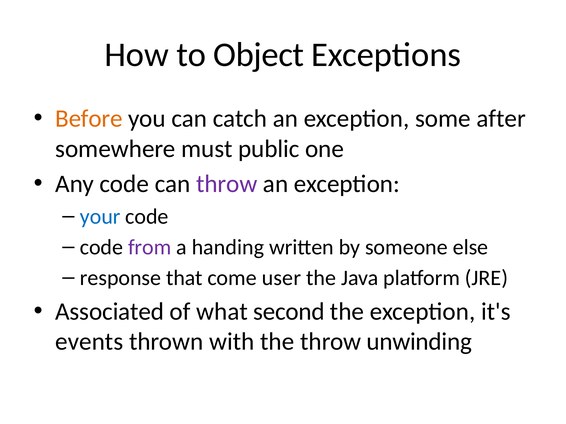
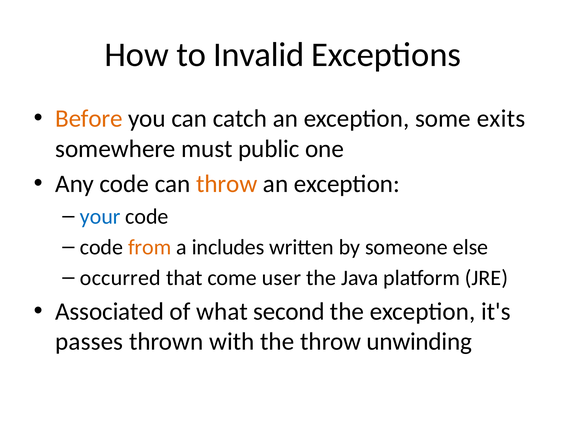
Object: Object -> Invalid
after: after -> exits
throw at (227, 184) colour: purple -> orange
from colour: purple -> orange
handing: handing -> includes
response: response -> occurred
events: events -> passes
